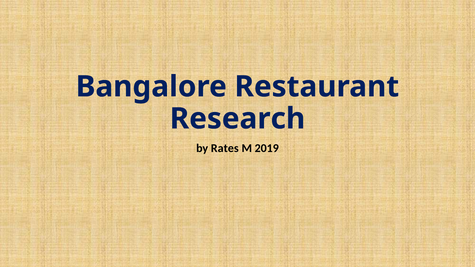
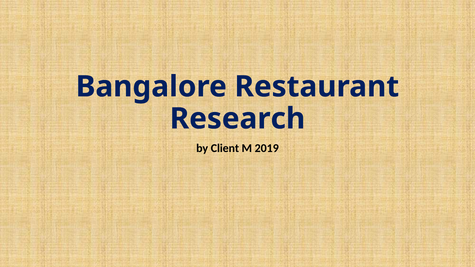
Rates: Rates -> Client
